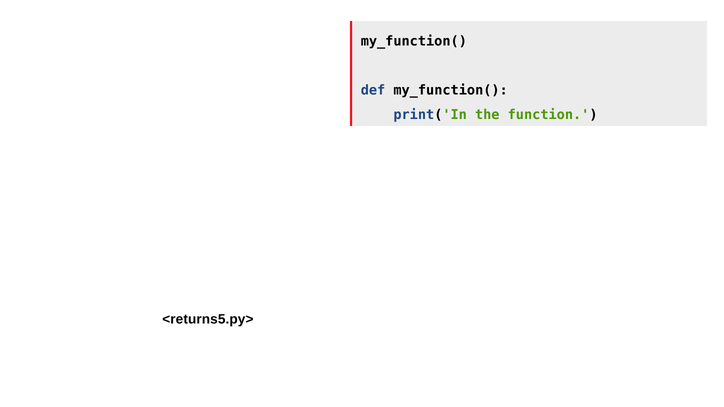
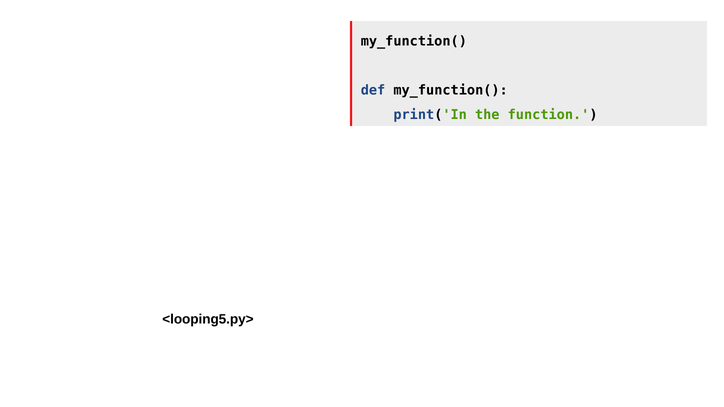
<returns5.py>: <returns5.py> -> <looping5.py>
